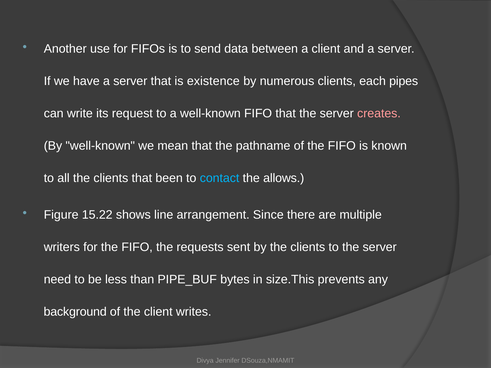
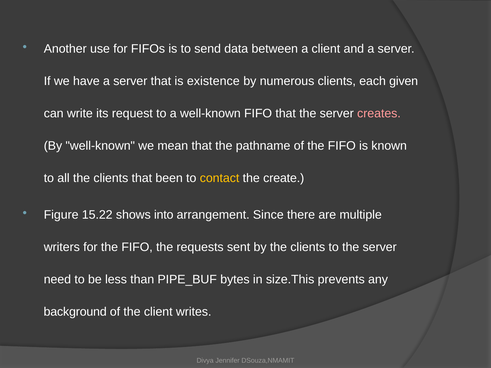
pipes: pipes -> given
contact colour: light blue -> yellow
allows: allows -> create
line: line -> into
